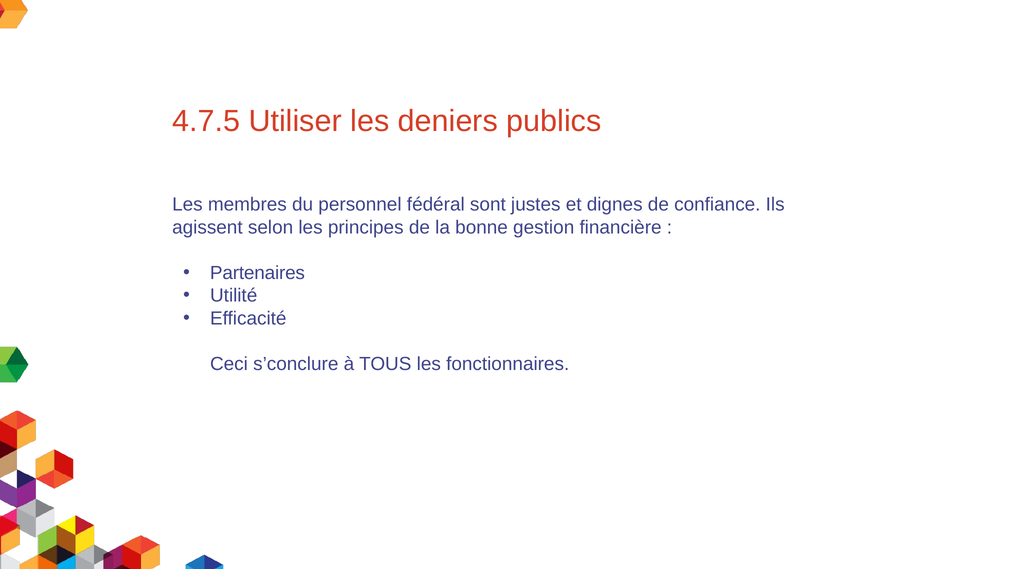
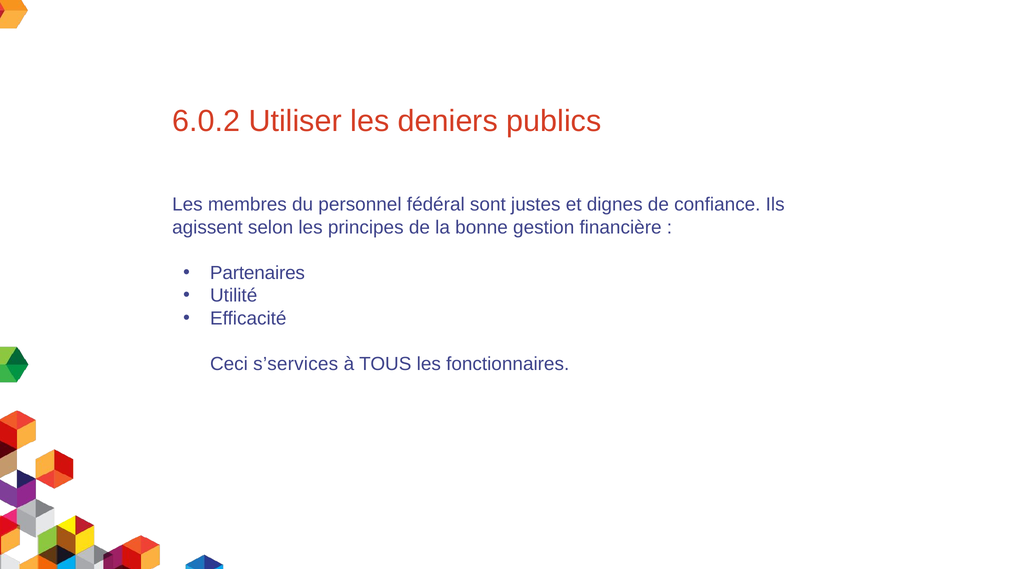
4.7.5: 4.7.5 -> 6.0.2
s’conclure: s’conclure -> s’services
